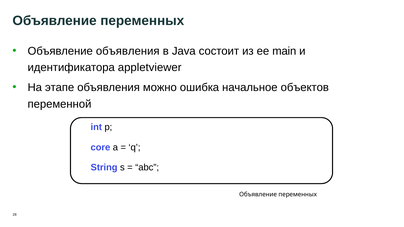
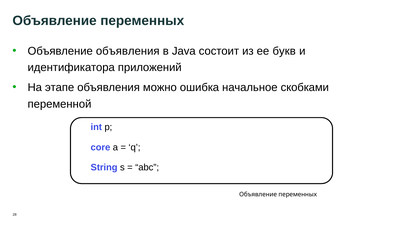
main: main -> букв
appletviewer: appletviewer -> приложений
объектов: объектов -> скобками
